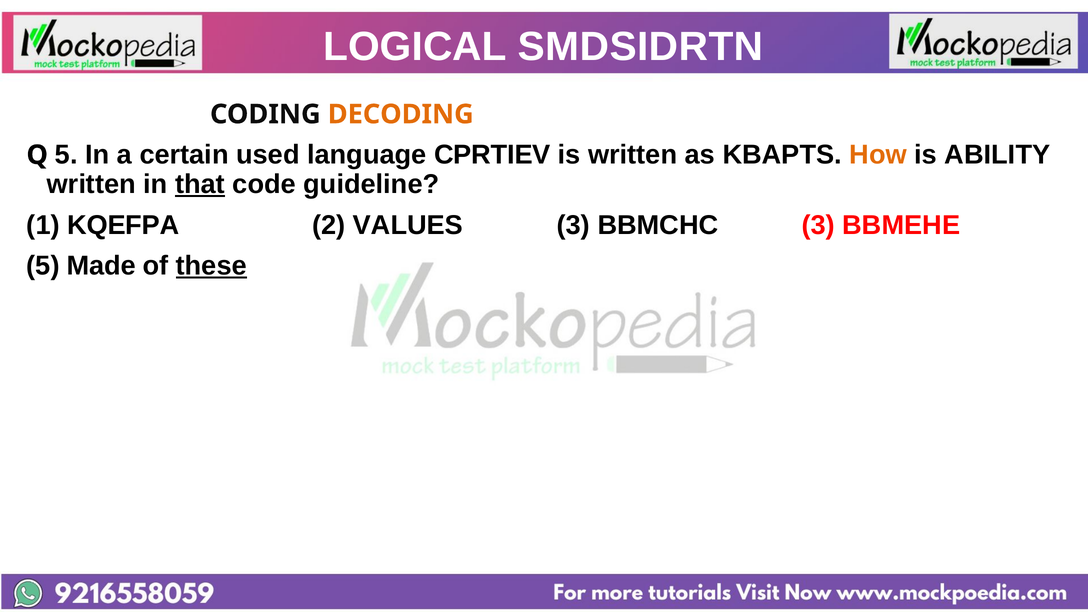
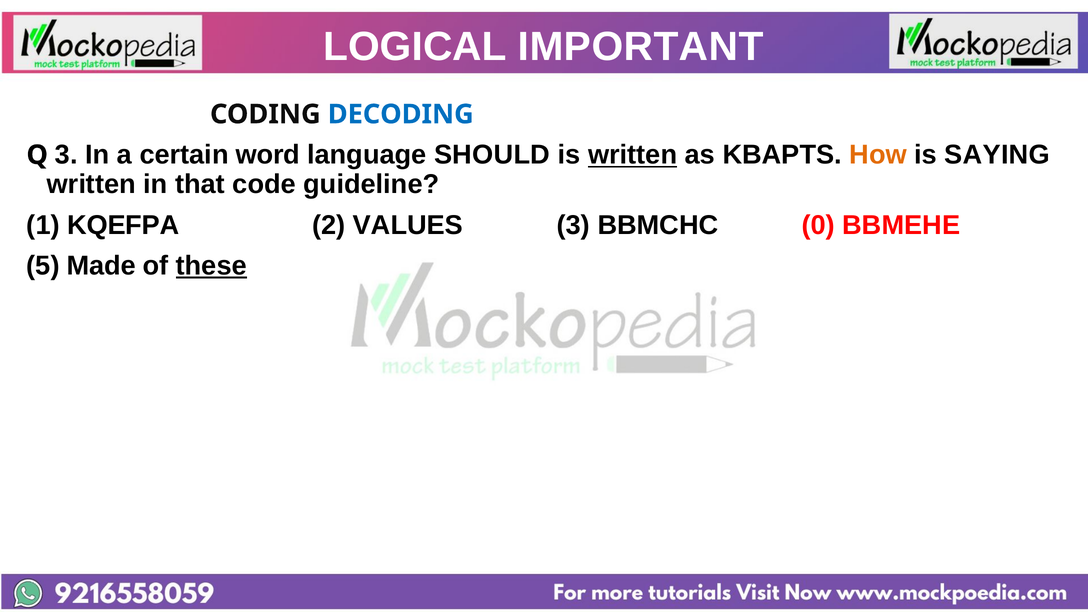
SMDSIDRTN: SMDSIDRTN -> IMPORTANT
DECODING colour: orange -> blue
Q 5: 5 -> 3
used: used -> word
CPRTIEV: CPRTIEV -> SHOULD
written at (633, 155) underline: none -> present
ABILITY: ABILITY -> SAYING
that underline: present -> none
BBMCHC 3: 3 -> 0
